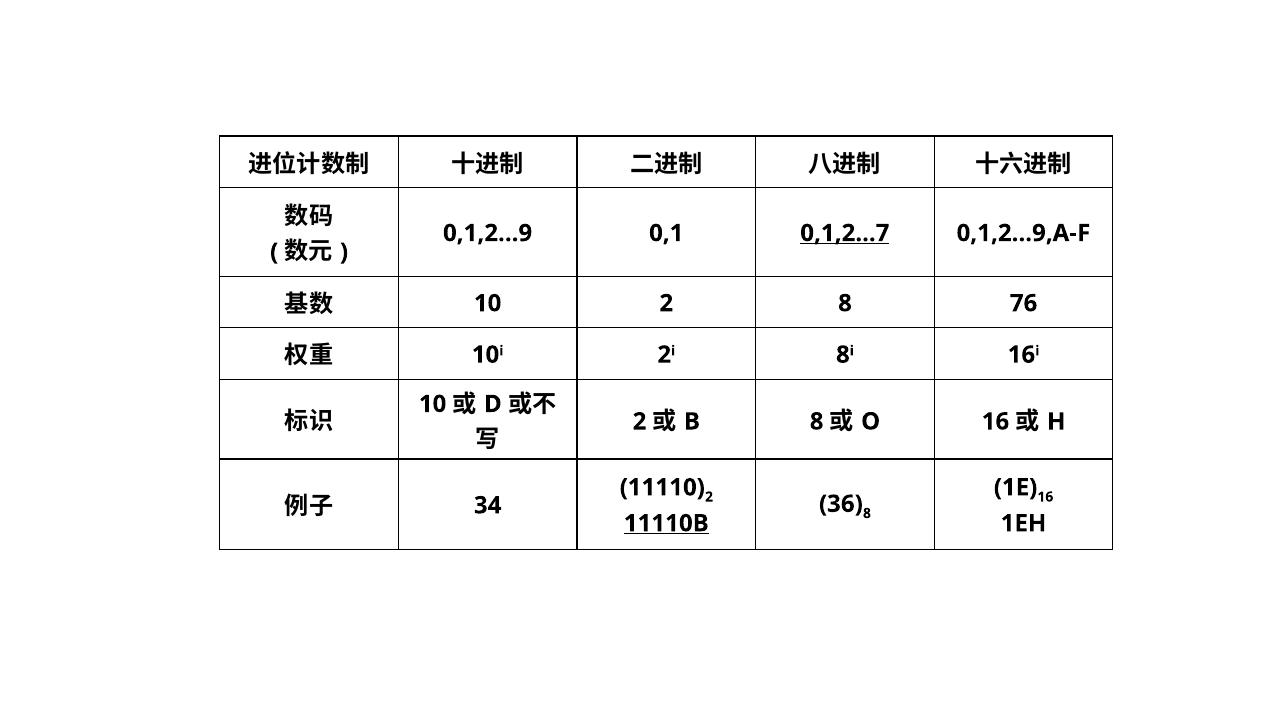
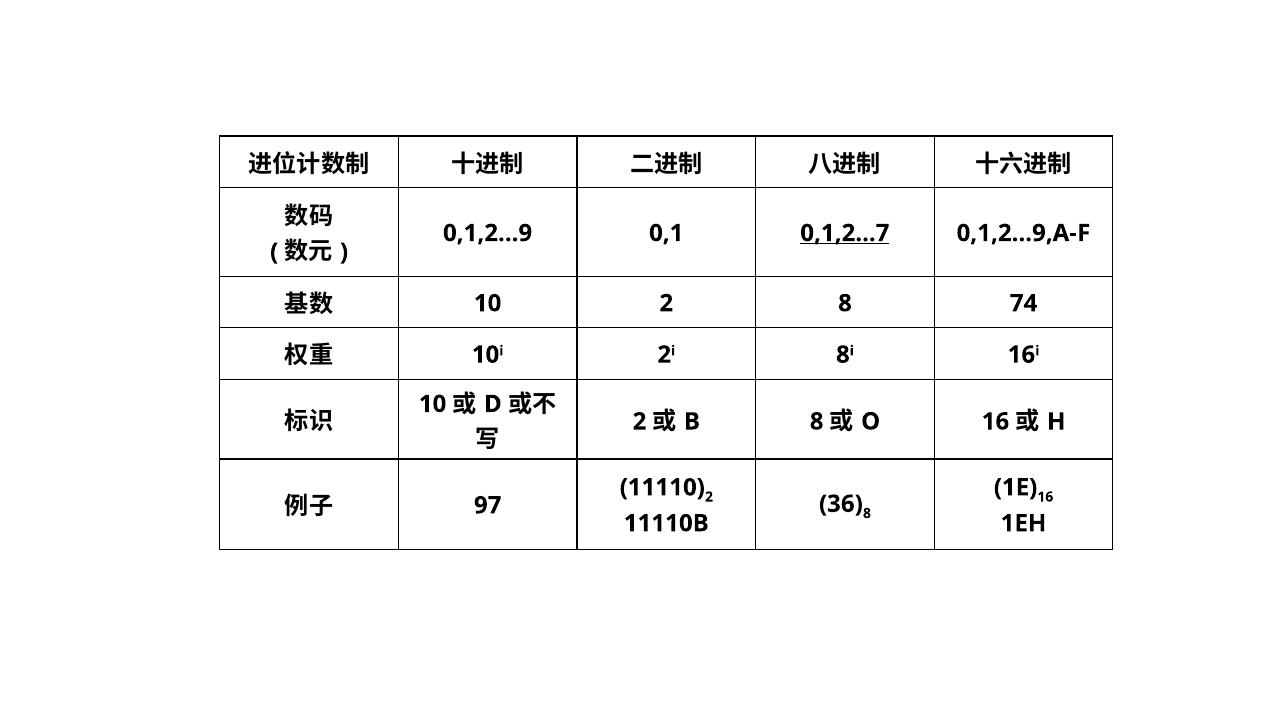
76: 76 -> 74
34: 34 -> 97
11110B underline: present -> none
